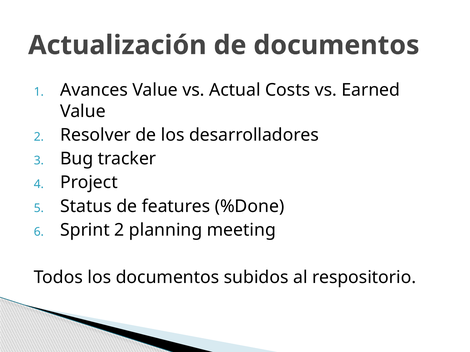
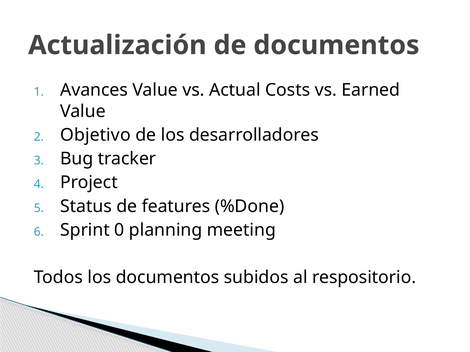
Resolver: Resolver -> Objetivo
Sprint 2: 2 -> 0
